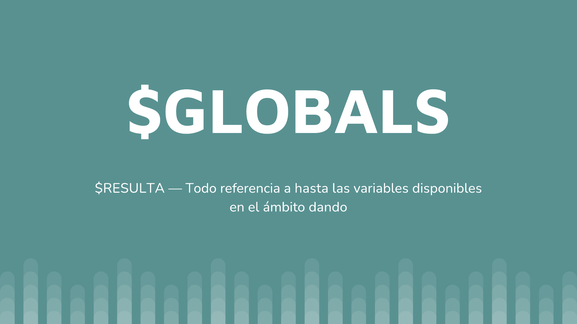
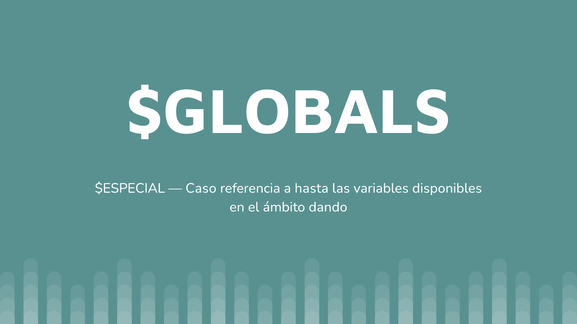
$RESULTA: $RESULTA -> $ESPECIAL
Todo: Todo -> Caso
